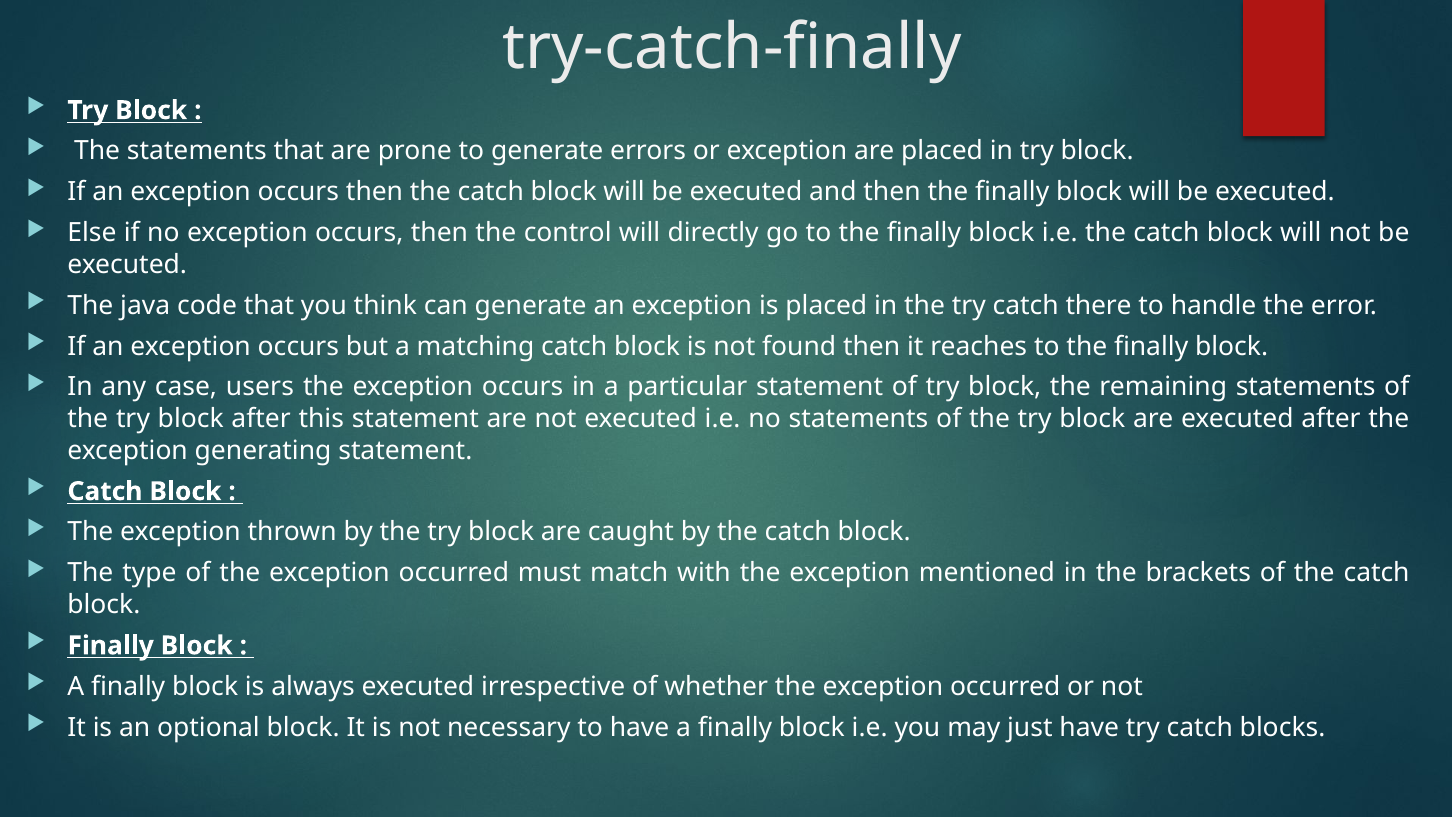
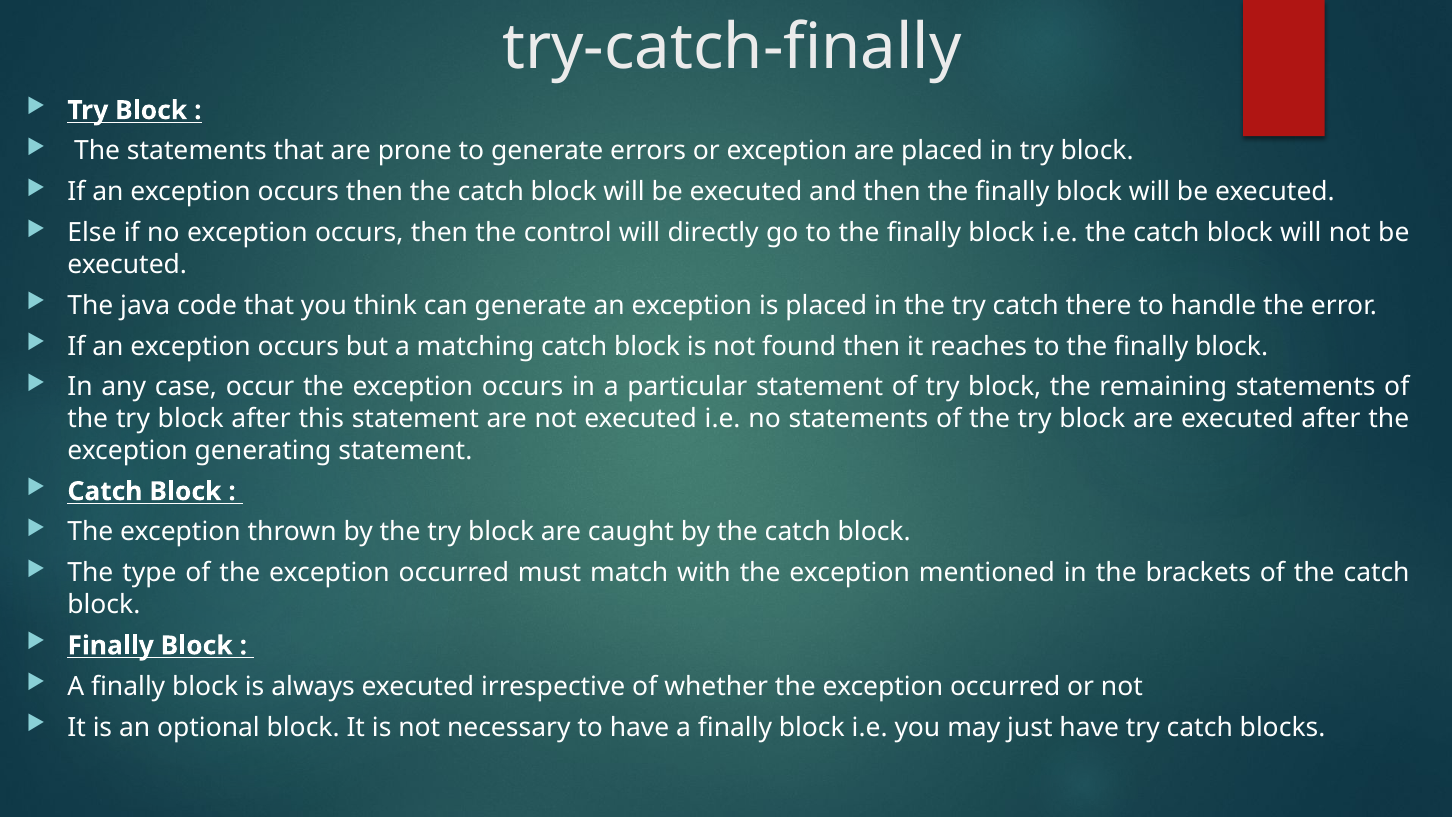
users: users -> occur
